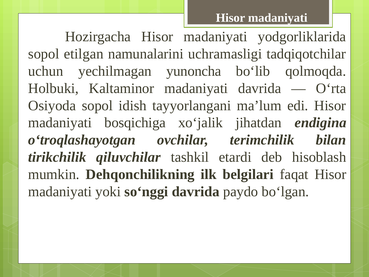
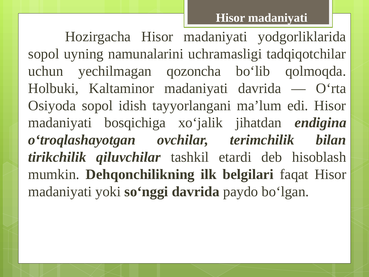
etilgan: etilgan -> uyning
yunoncha: yunoncha -> qozoncha
